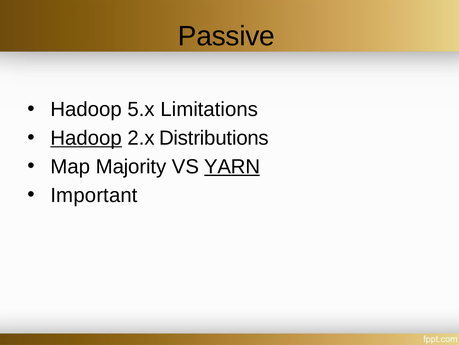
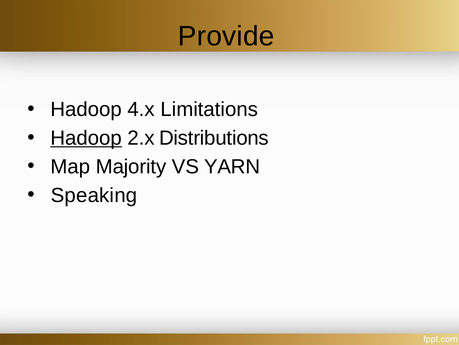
Passive: Passive -> Provide
5.x: 5.x -> 4.x
YARN underline: present -> none
Important: Important -> Speaking
